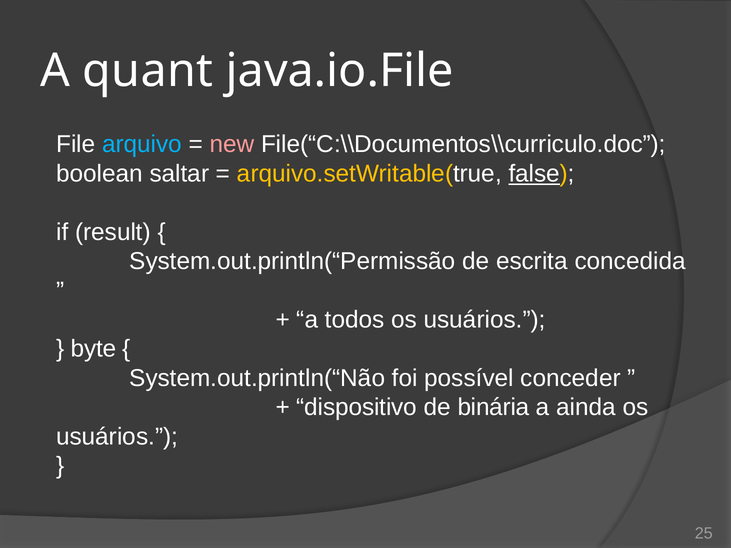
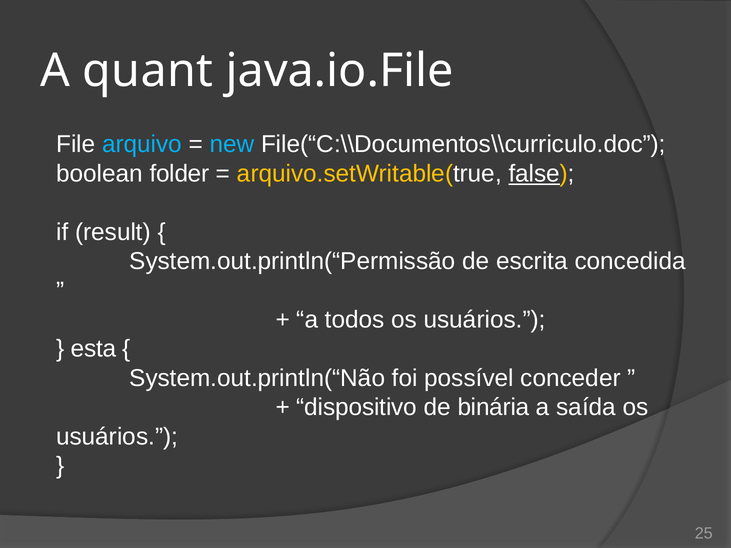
new colour: pink -> light blue
saltar: saltar -> folder
byte: byte -> esta
ainda: ainda -> saída
